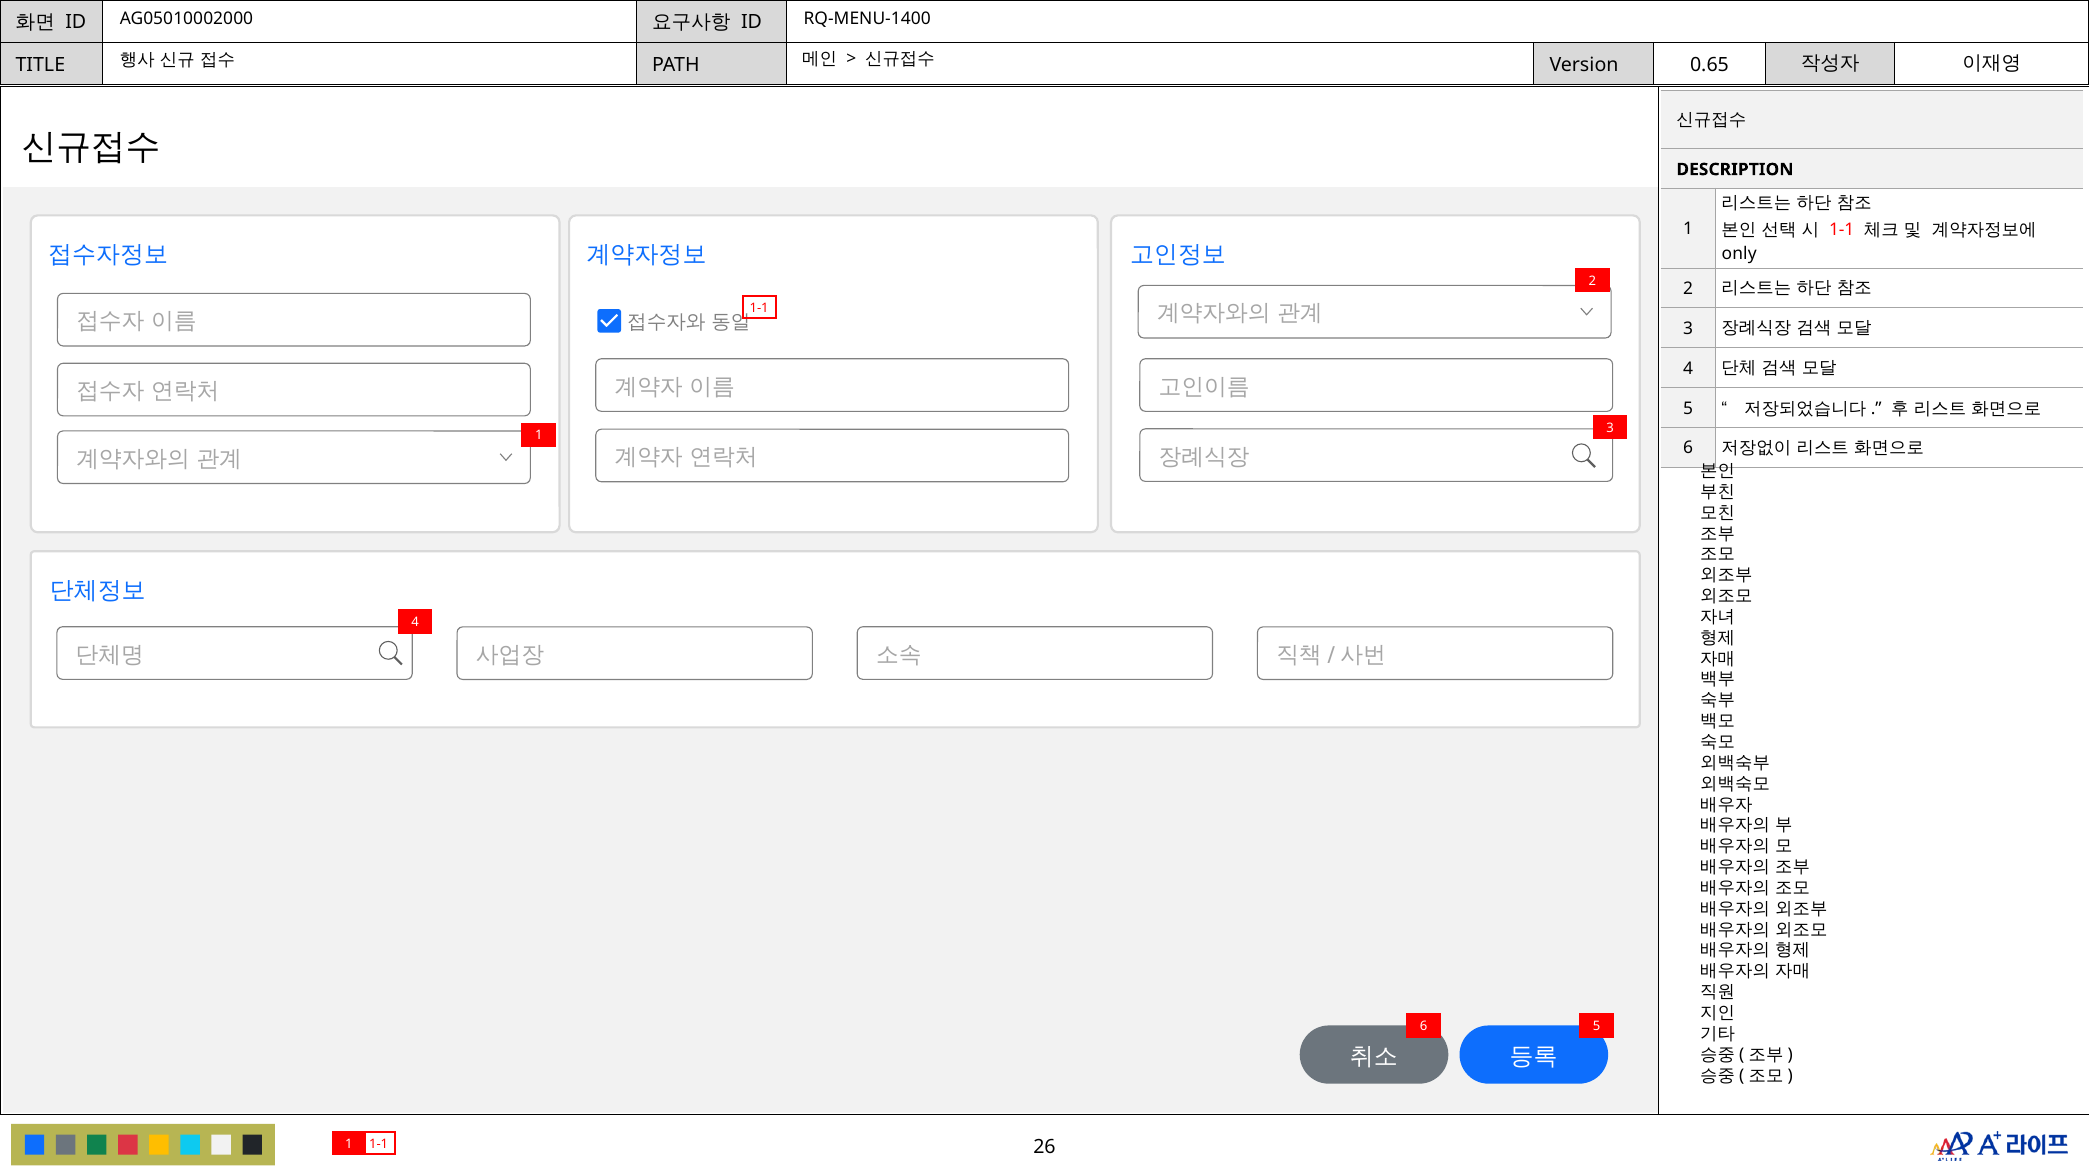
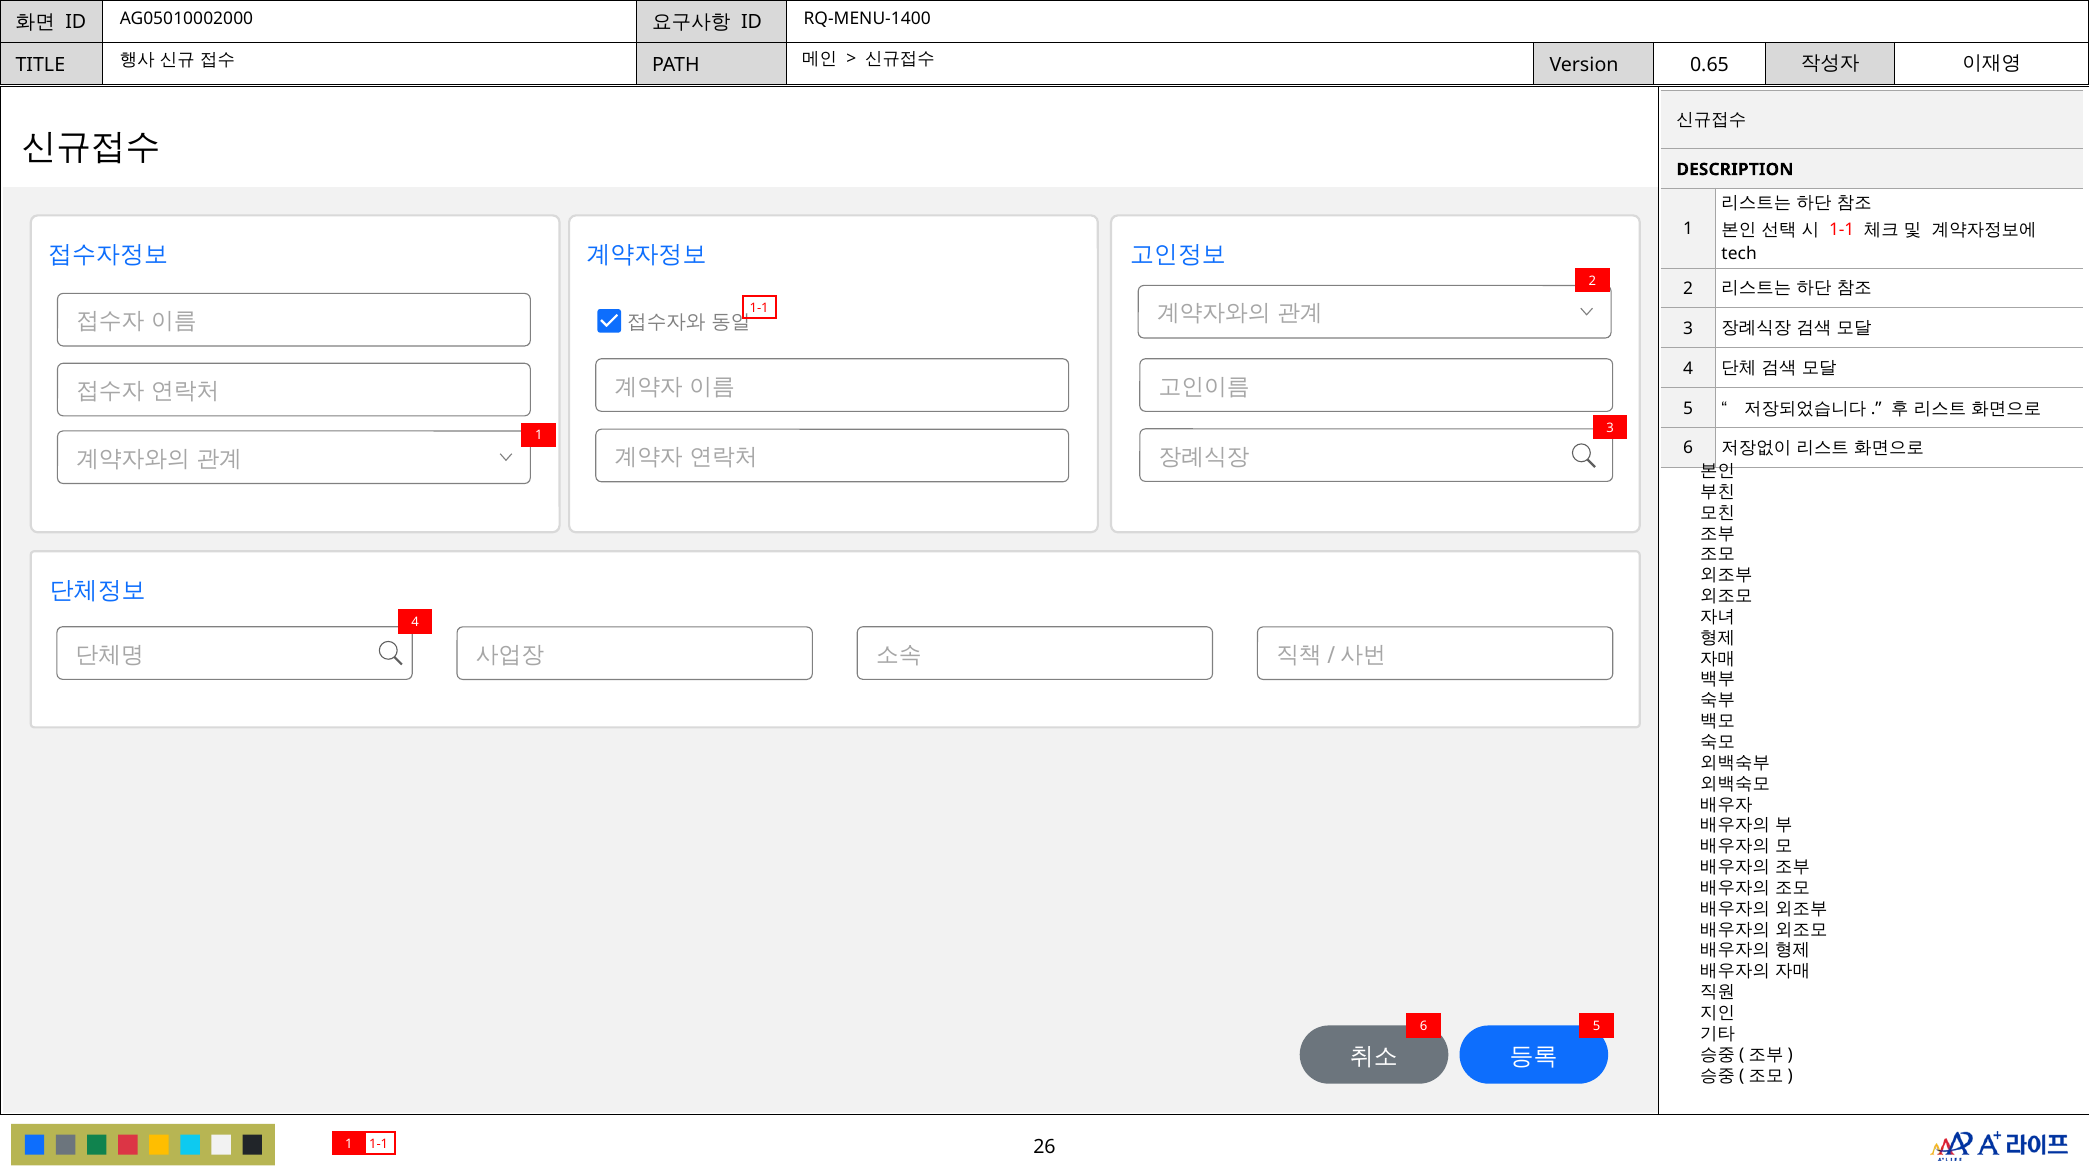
only: only -> tech
